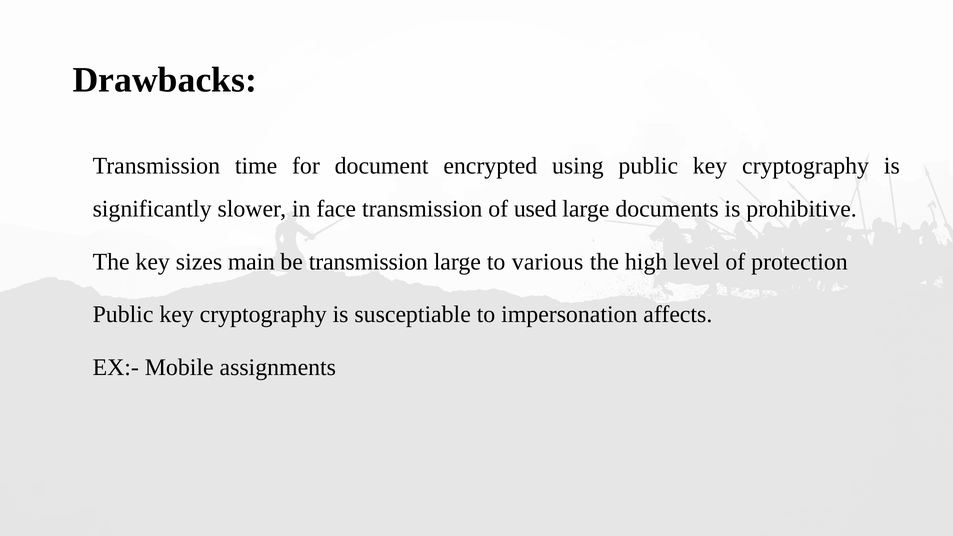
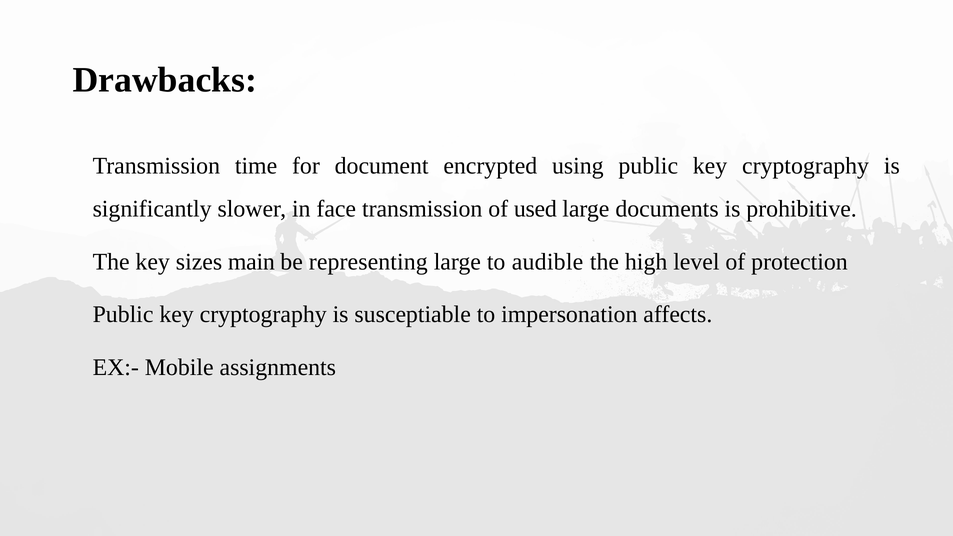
be transmission: transmission -> representing
various: various -> audible
